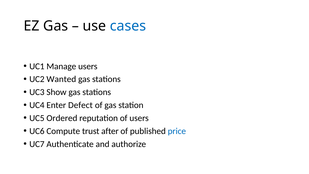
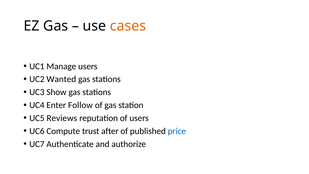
cases colour: blue -> orange
Defect: Defect -> Follow
Ordered: Ordered -> Reviews
